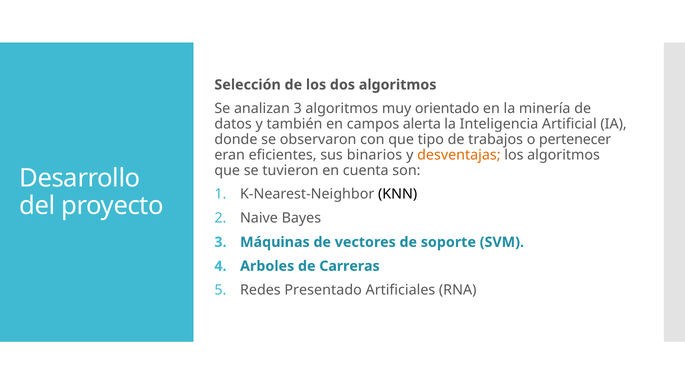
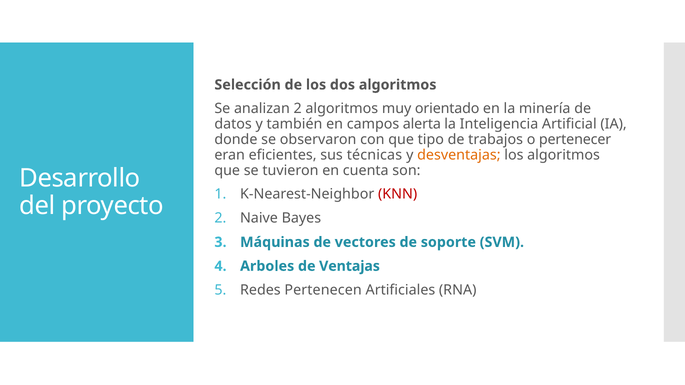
analizan 3: 3 -> 2
binarios: binarios -> técnicas
KNN colour: black -> red
Carreras: Carreras -> Ventajas
Presentado: Presentado -> Pertenecen
